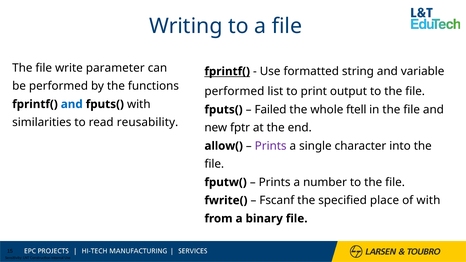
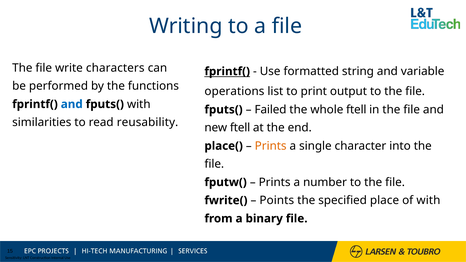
parameter: parameter -> characters
performed at (234, 92): performed -> operations
new fptr: fptr -> ftell
allow(: allow( -> place(
Prints at (271, 146) colour: purple -> orange
Fscanf: Fscanf -> Points
